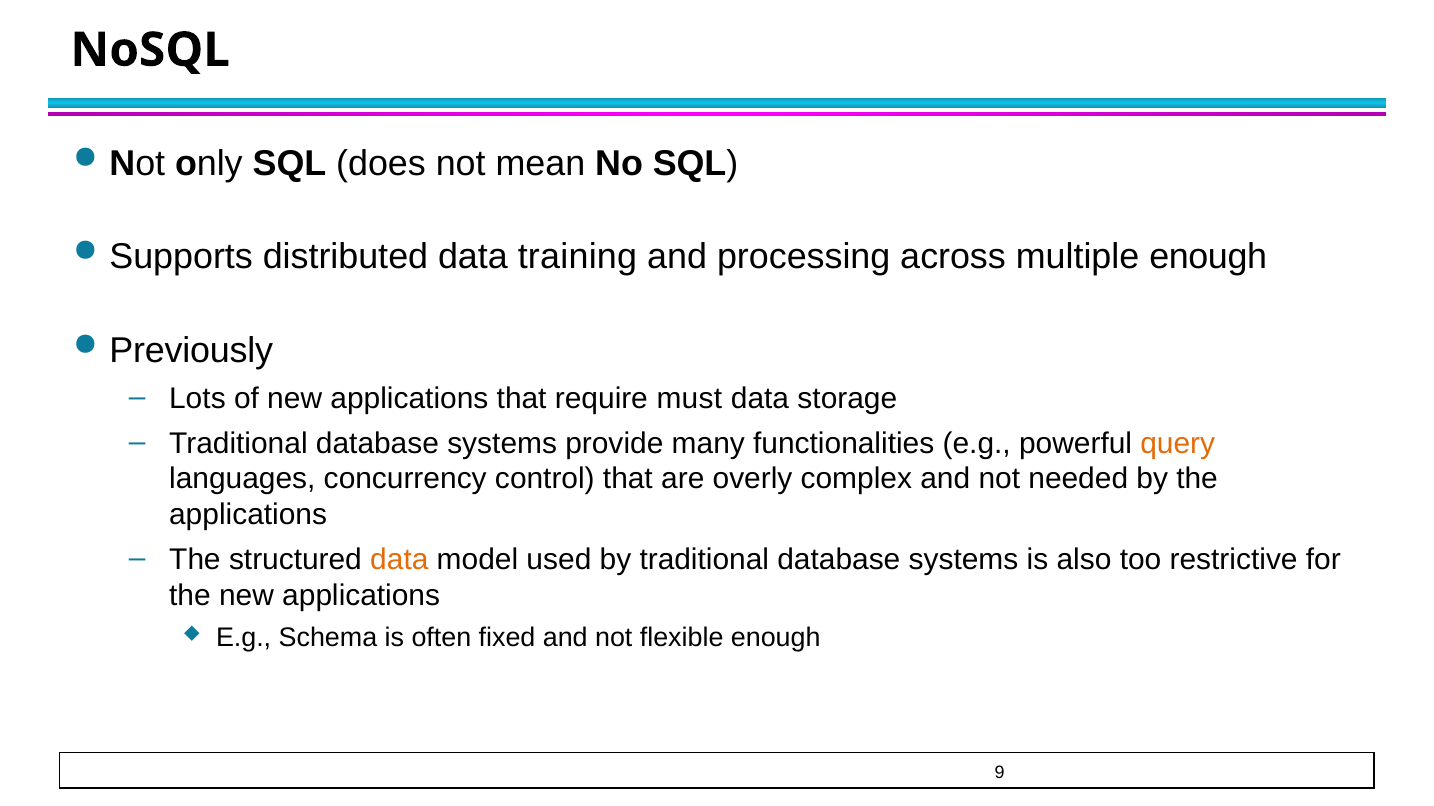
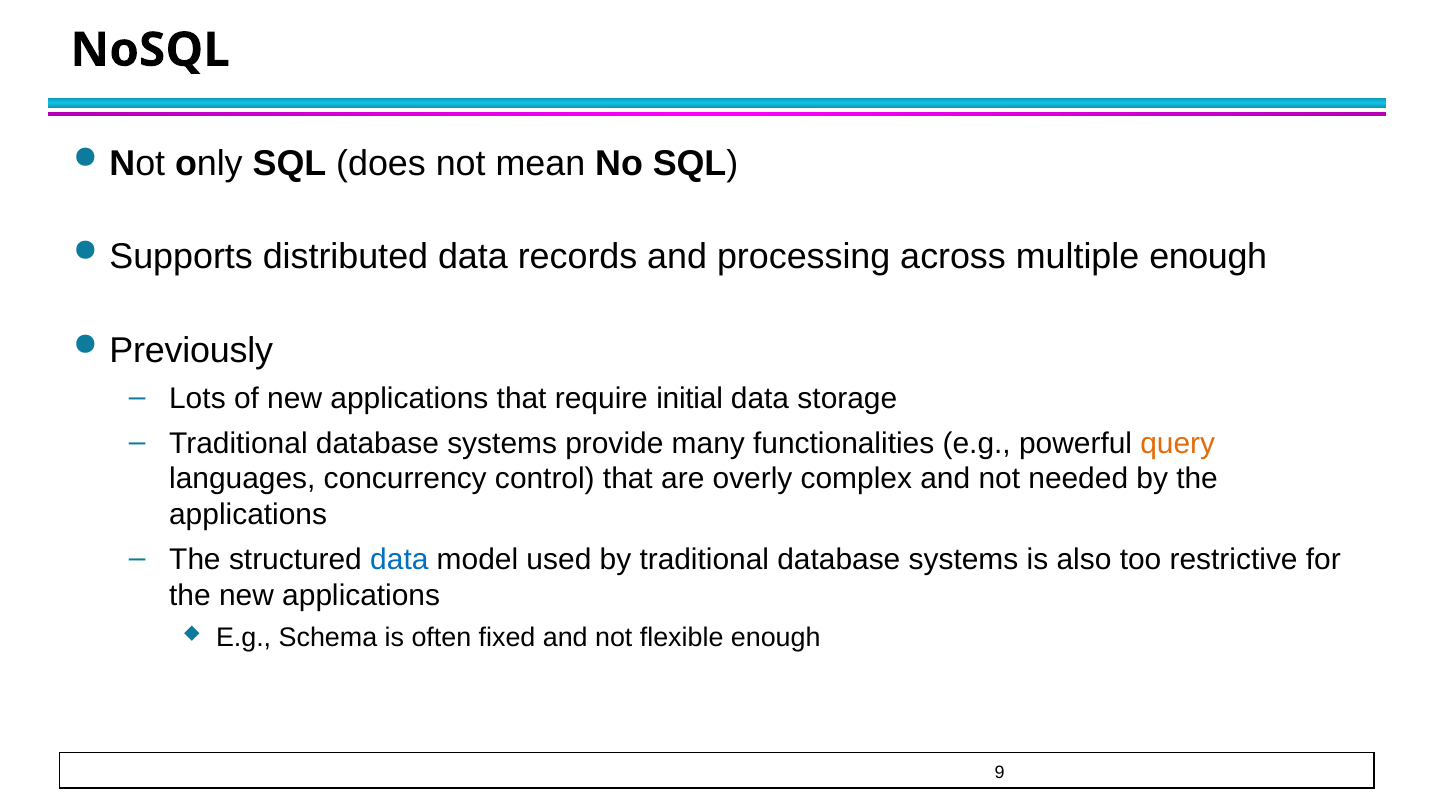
training: training -> records
must: must -> initial
data at (399, 560) colour: orange -> blue
